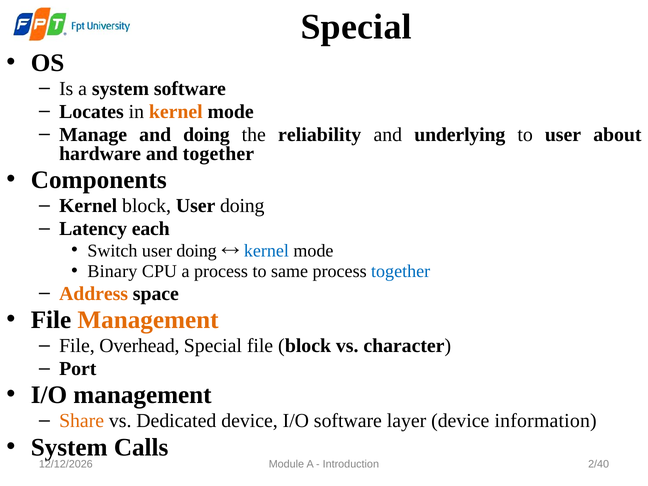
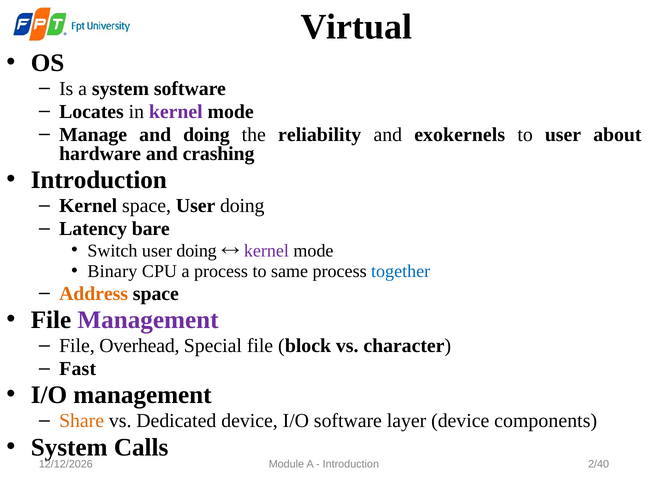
Special at (356, 27): Special -> Virtual
kernel at (176, 112) colour: orange -> purple
underlying: underlying -> exokernels
and together: together -> crashing
Components at (99, 180): Components -> Introduction
Kernel block: block -> space
each: each -> bare
kernel at (266, 251) colour: blue -> purple
Management at (148, 320) colour: orange -> purple
Port: Port -> Fast
information: information -> components
